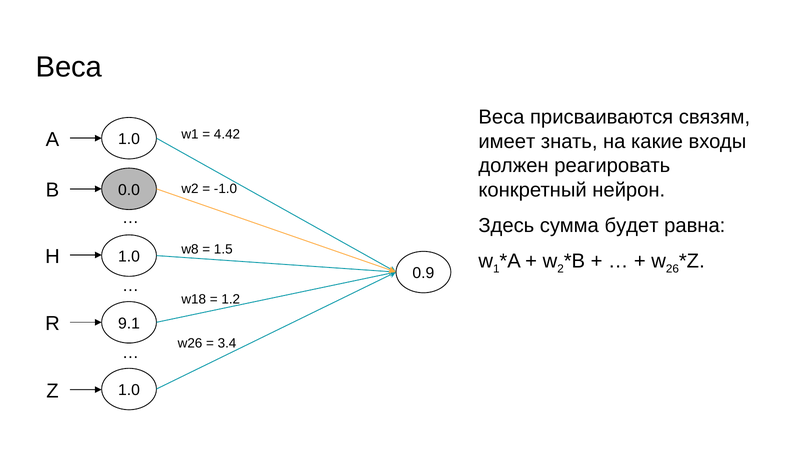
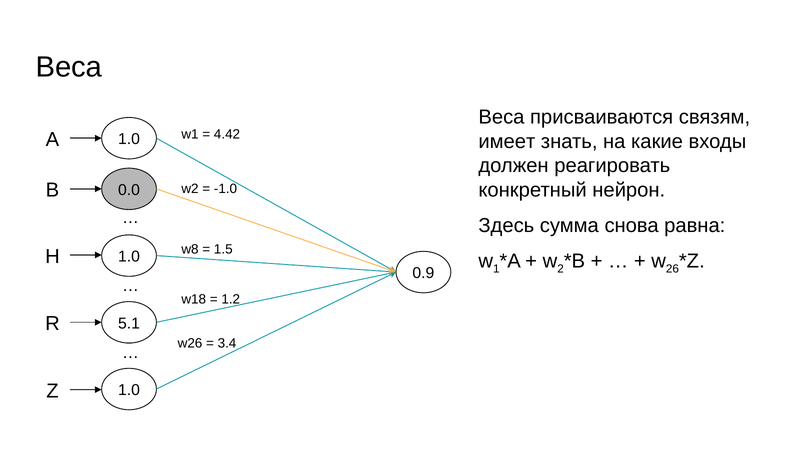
будет: будет -> снова
9.1: 9.1 -> 5.1
